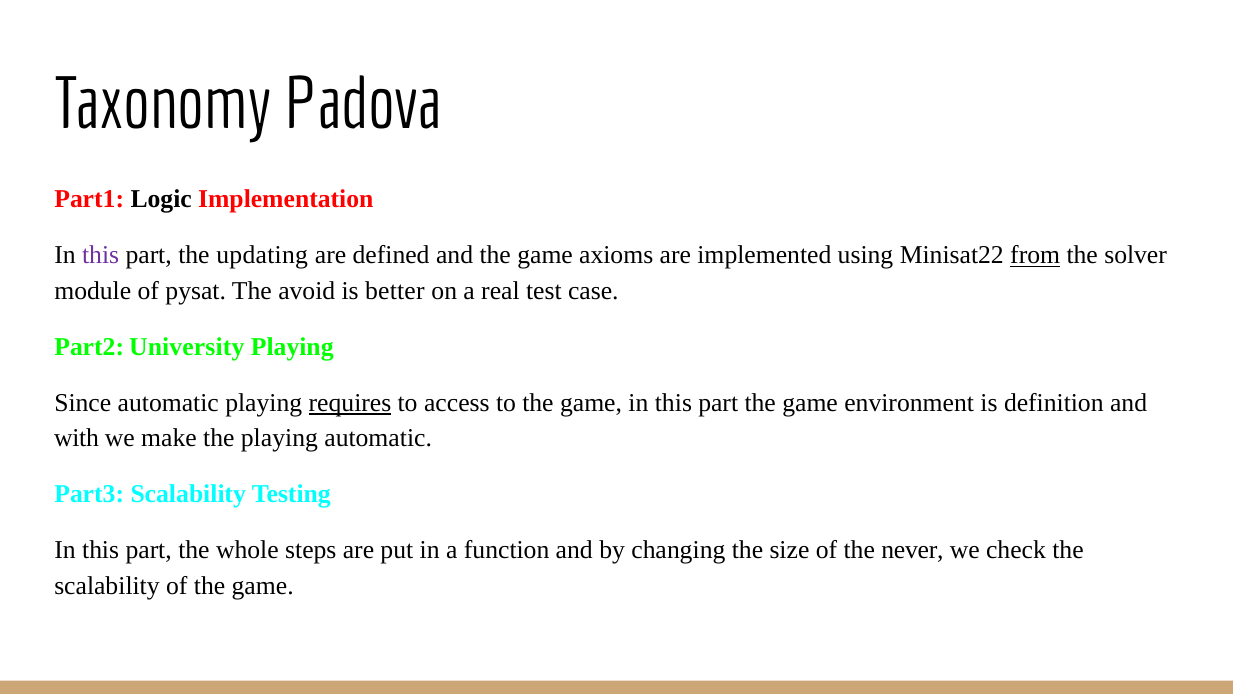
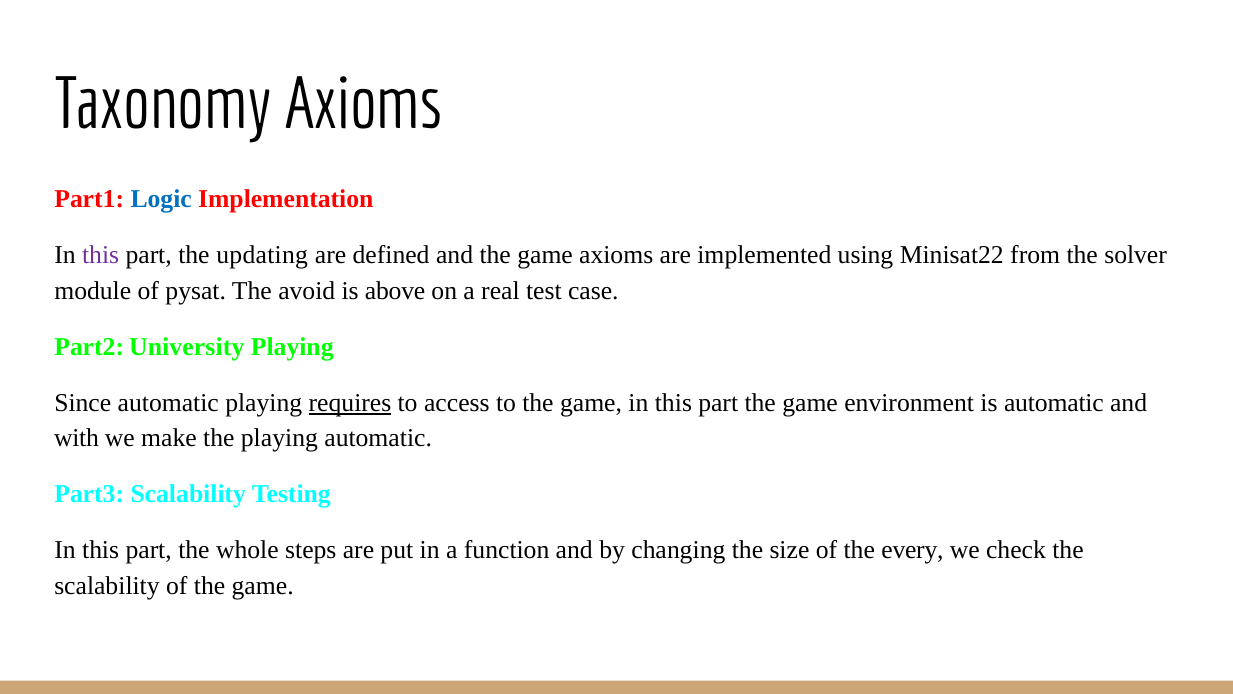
Taxonomy Padova: Padova -> Axioms
Logic colour: black -> blue
from underline: present -> none
better: better -> above
is definition: definition -> automatic
never: never -> every
